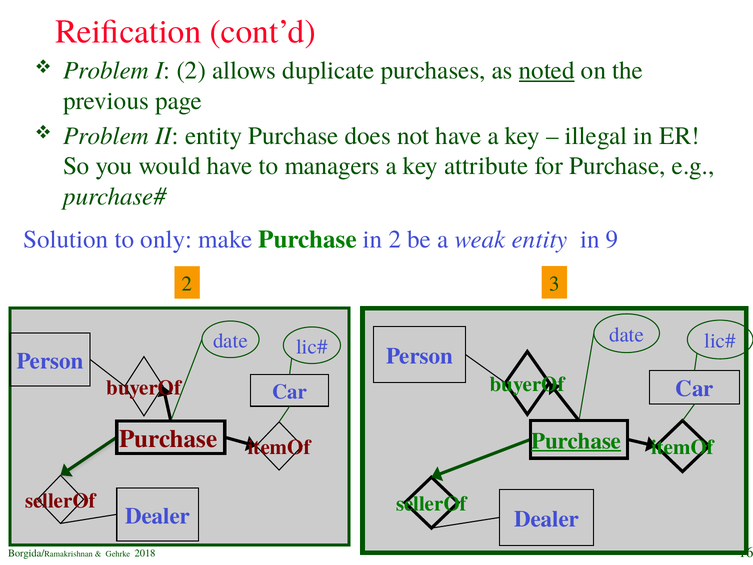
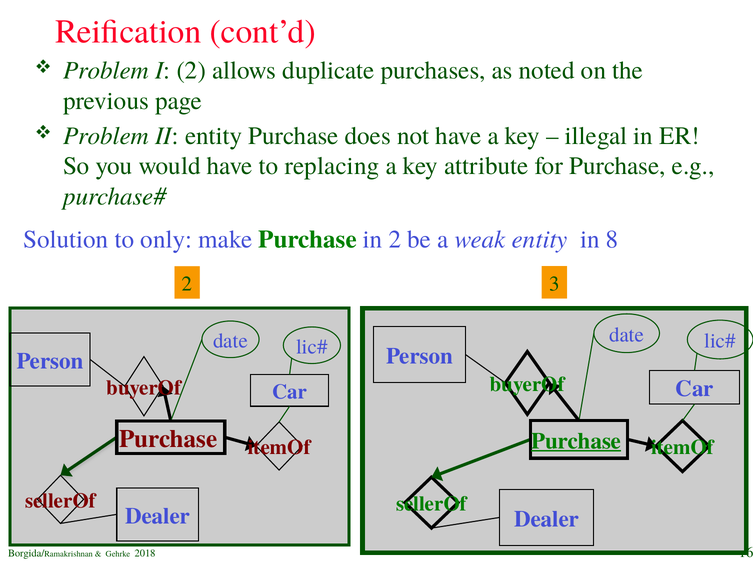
noted underline: present -> none
managers: managers -> replacing
9: 9 -> 8
